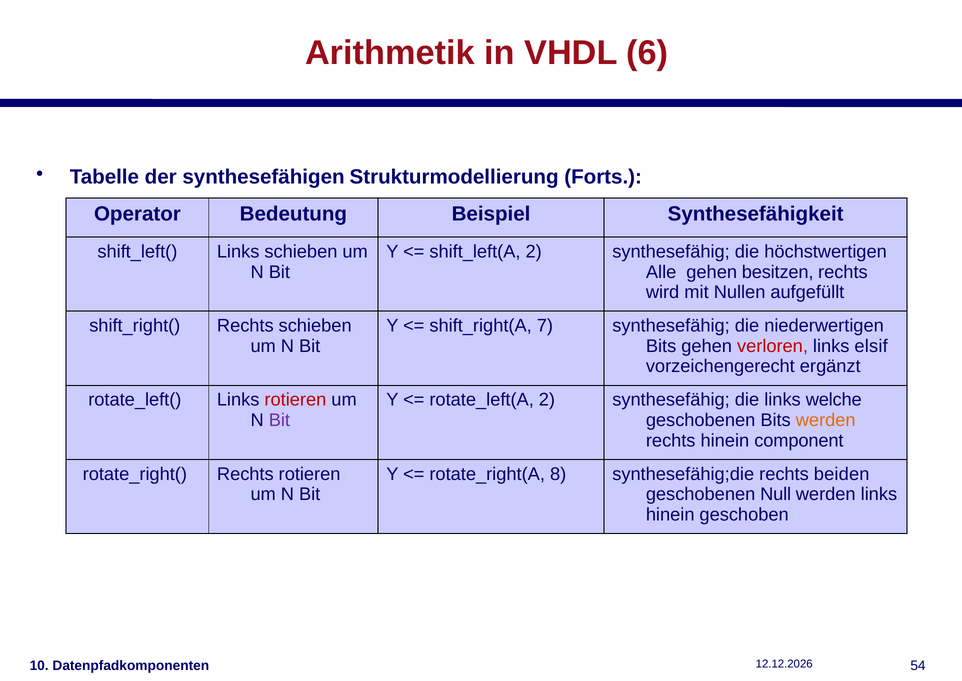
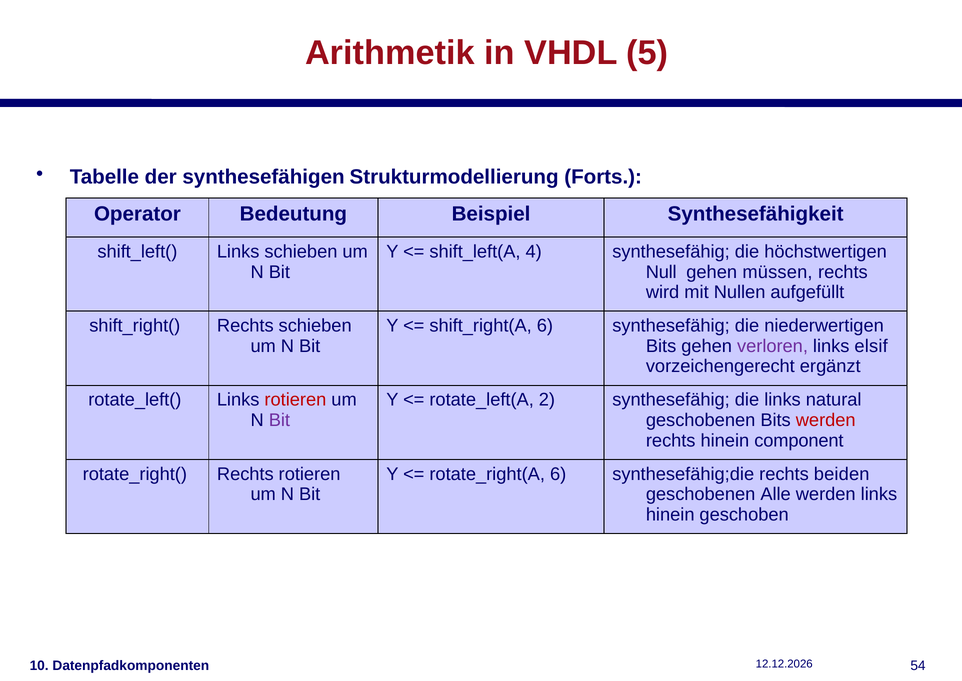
6: 6 -> 5
2 at (534, 252): 2 -> 4
Alle: Alle -> Null
besitzen: besitzen -> müssen
7 at (545, 326): 7 -> 6
verloren colour: red -> purple
welche: welche -> natural
werden at (826, 420) colour: orange -> red
8 at (558, 474): 8 -> 6
Null: Null -> Alle
